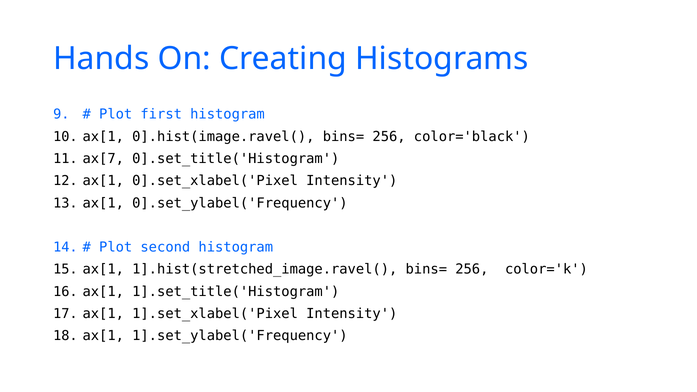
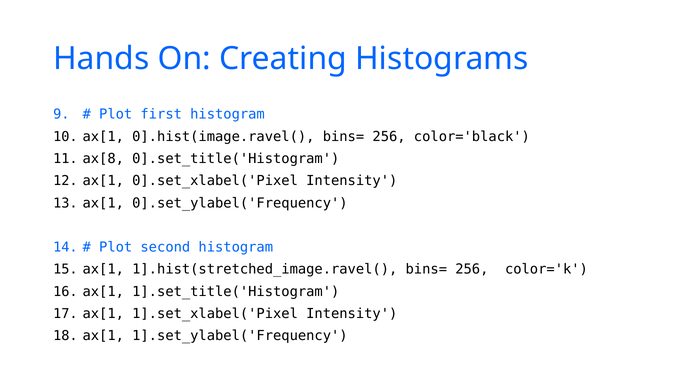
ax[7: ax[7 -> ax[8
